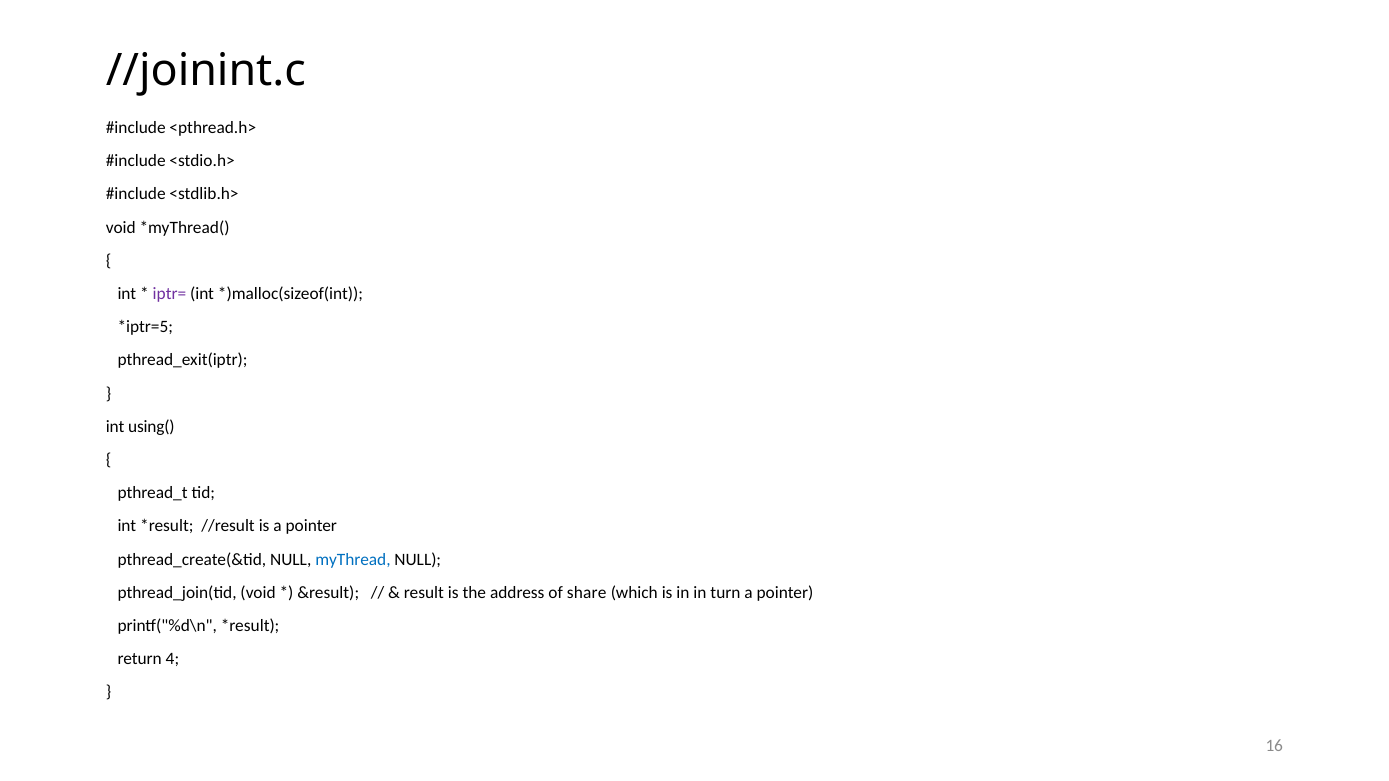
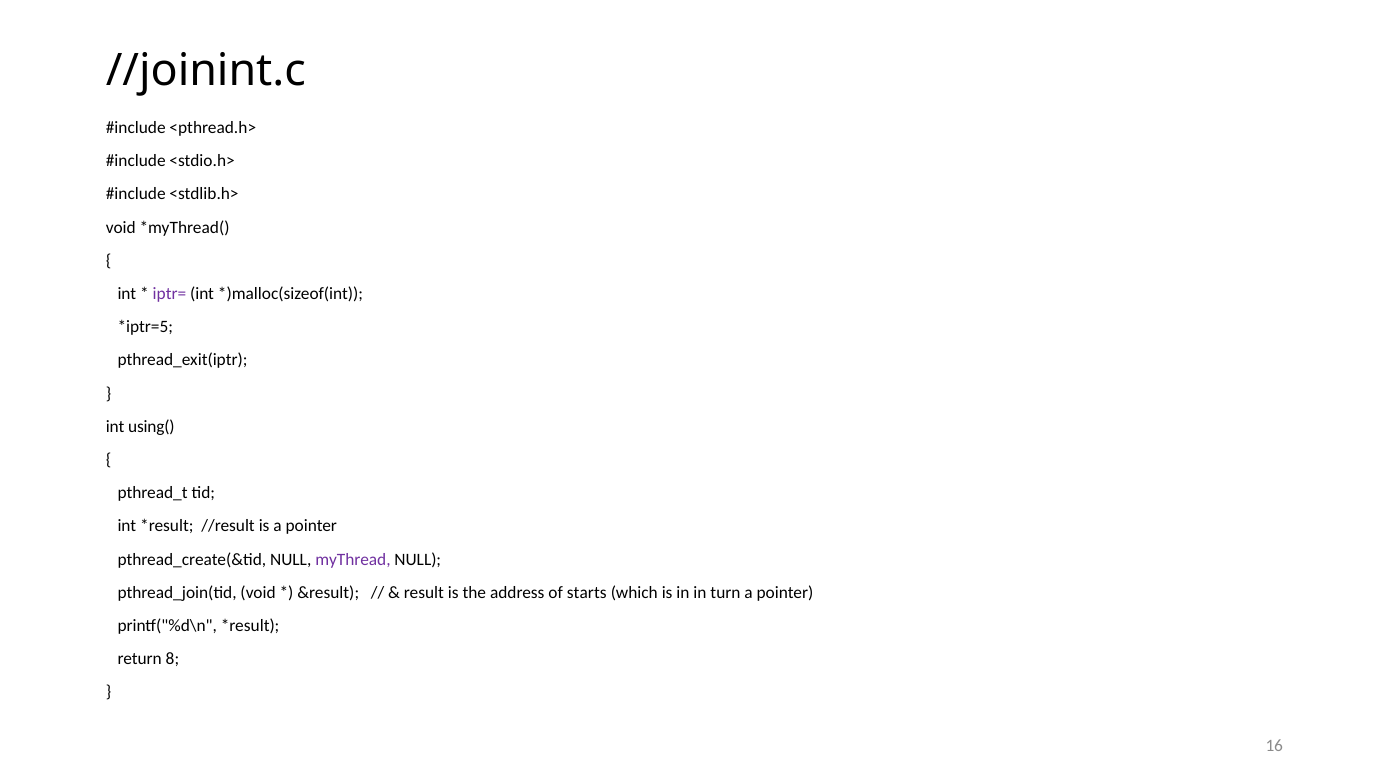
myThread colour: blue -> purple
share: share -> starts
4: 4 -> 8
